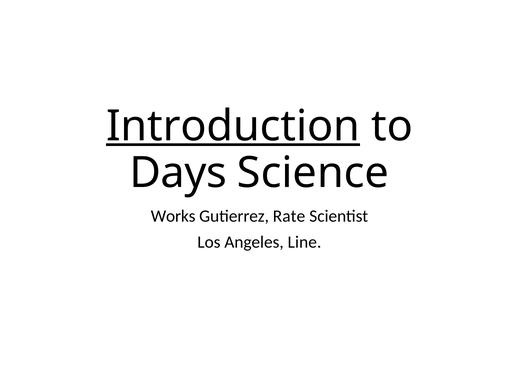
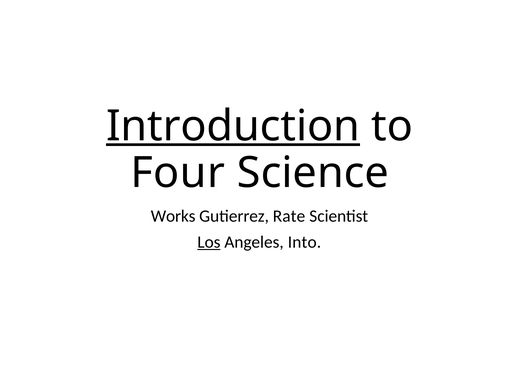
Days: Days -> Four
Los underline: none -> present
Line: Line -> Into
